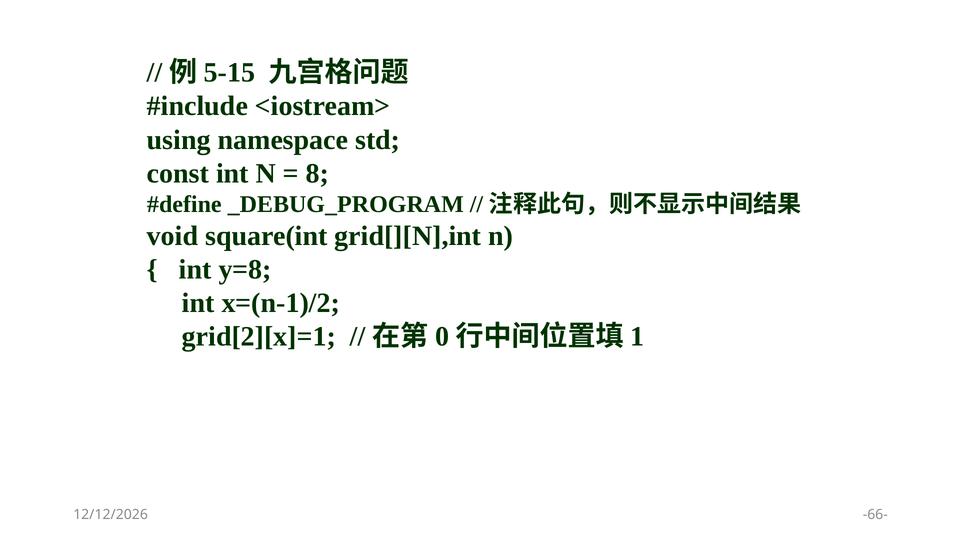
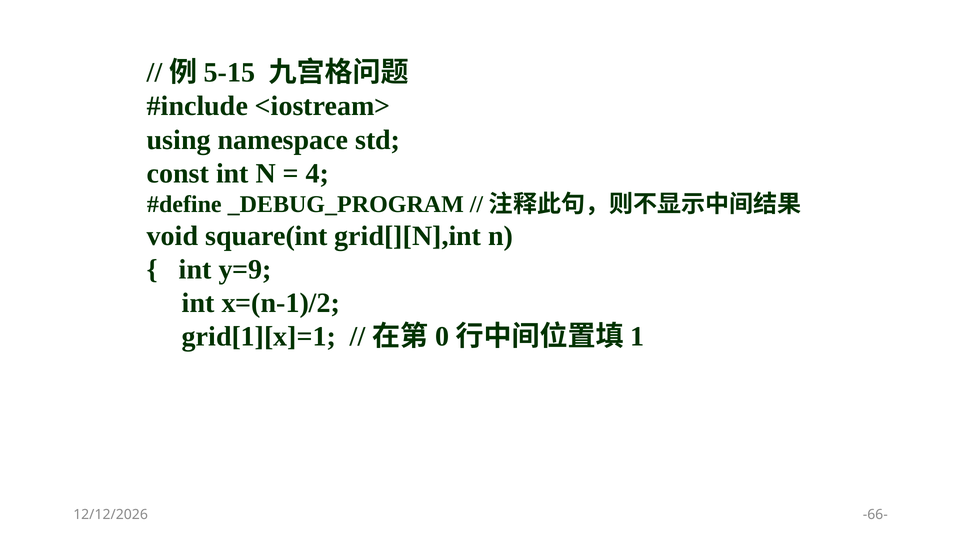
8: 8 -> 4
y=8: y=8 -> y=9
grid[2][x]=1: grid[2][x]=1 -> grid[1][x]=1
